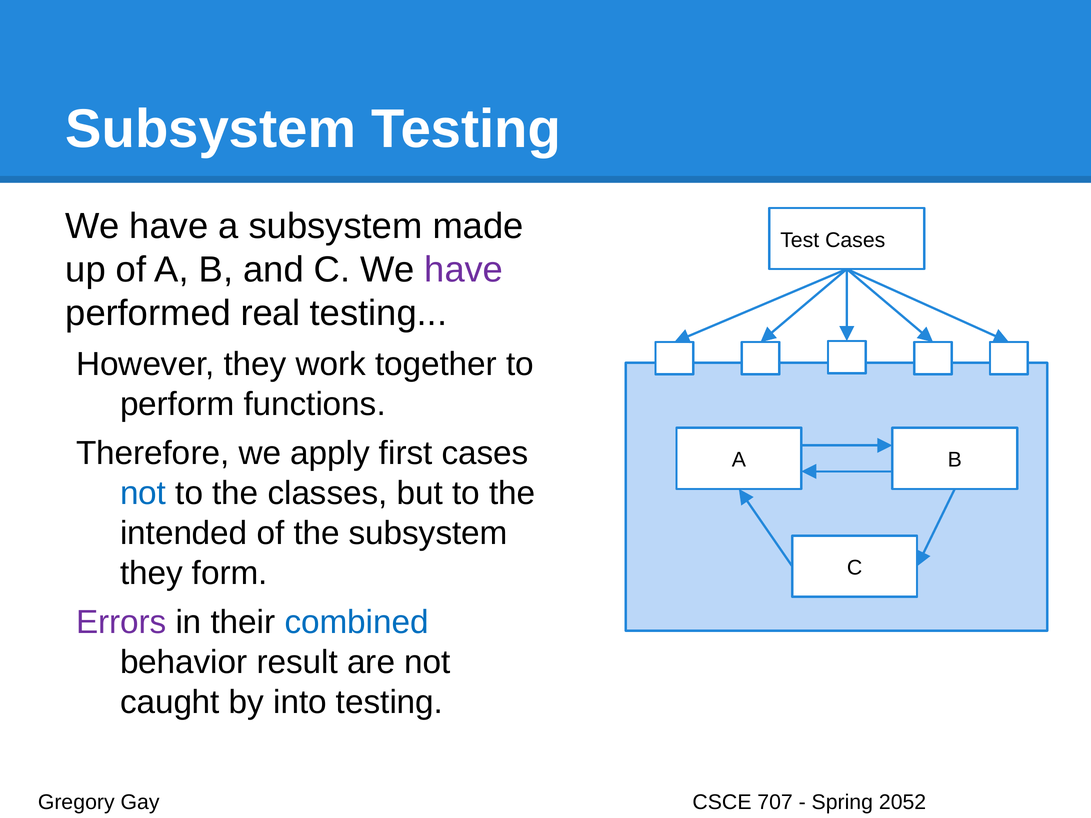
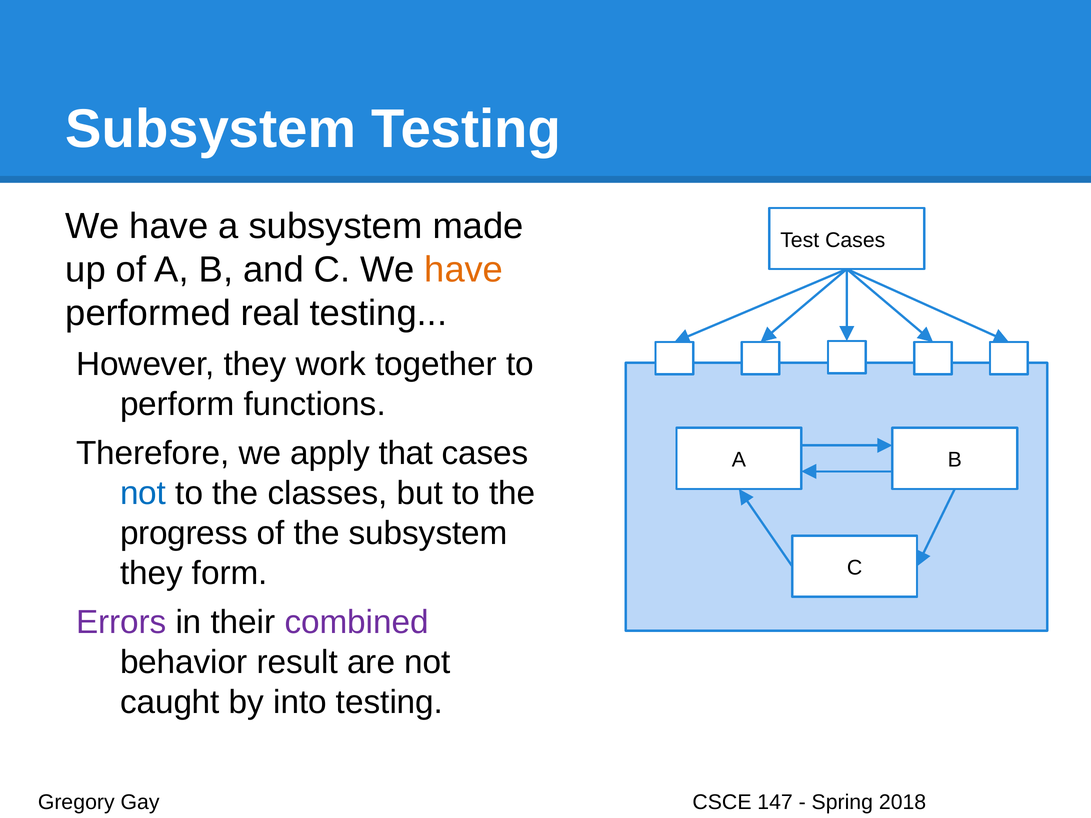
have at (464, 270) colour: purple -> orange
first: first -> that
intended: intended -> progress
combined colour: blue -> purple
707: 707 -> 147
2052: 2052 -> 2018
